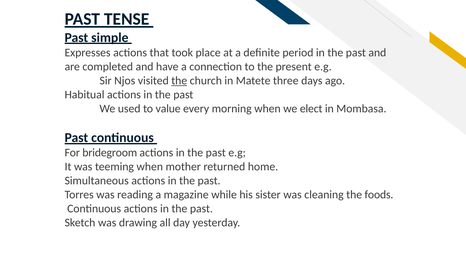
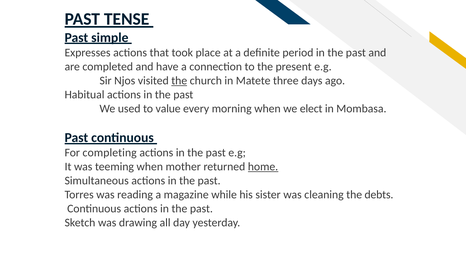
bridegroom: bridegroom -> completing
home underline: none -> present
foods: foods -> debts
